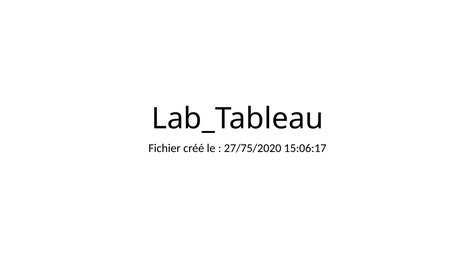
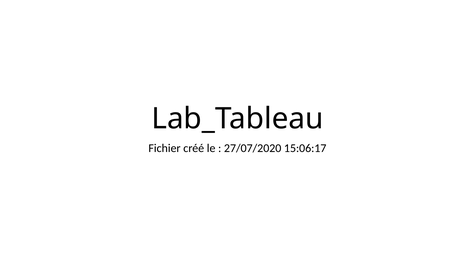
27/75/2020: 27/75/2020 -> 27/07/2020
